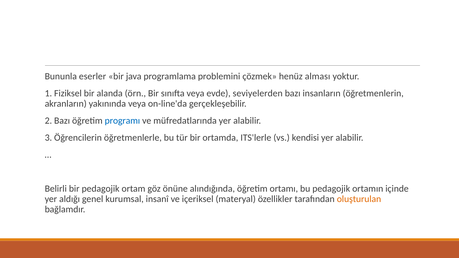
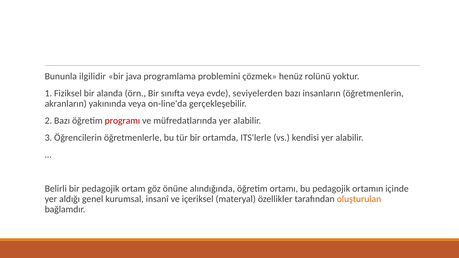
eserler: eserler -> ilgilidir
alması: alması -> rolünü
programı colour: blue -> red
